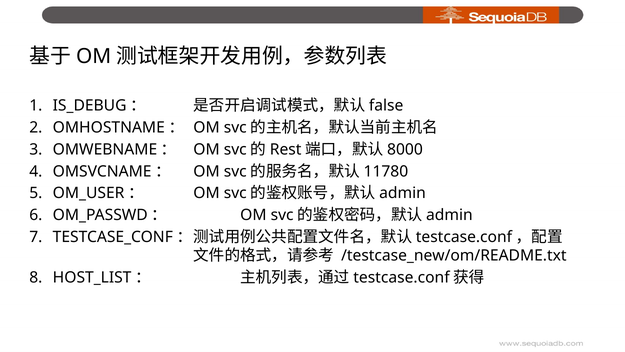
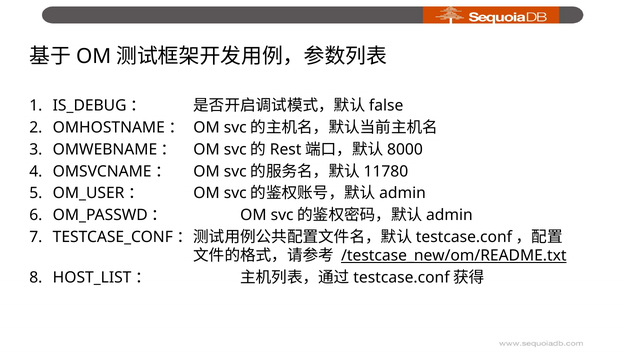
/testcase_new/om/README.txt underline: none -> present
